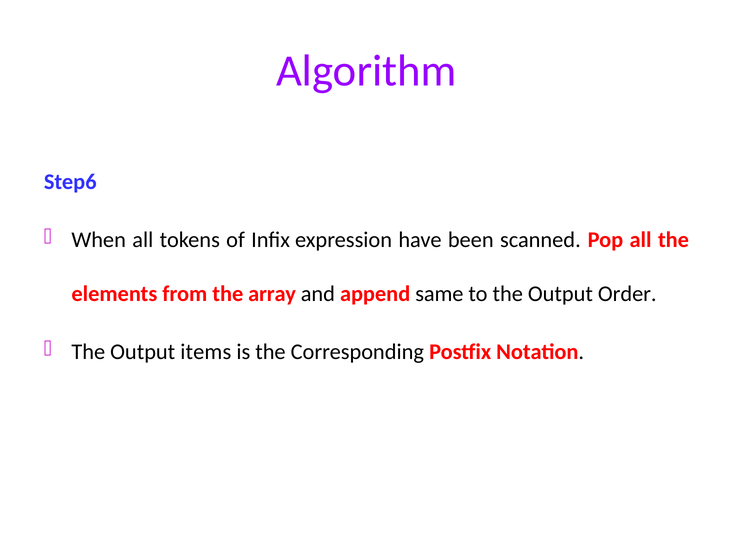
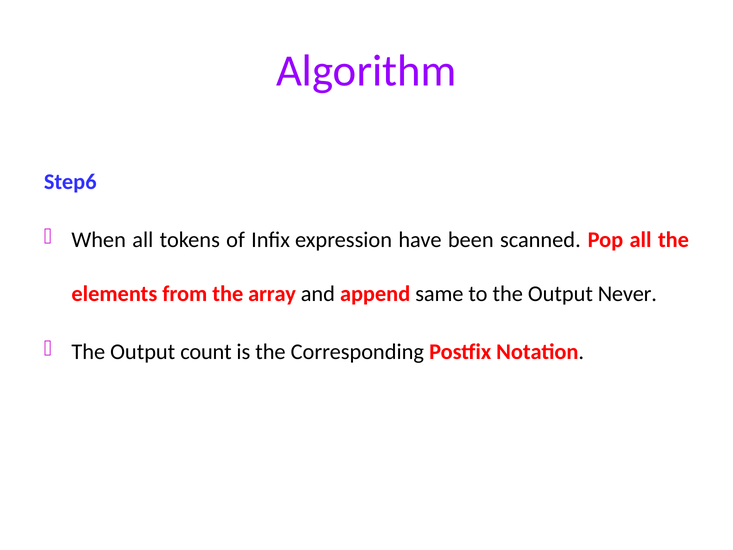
Order: Order -> Never
items: items -> count
